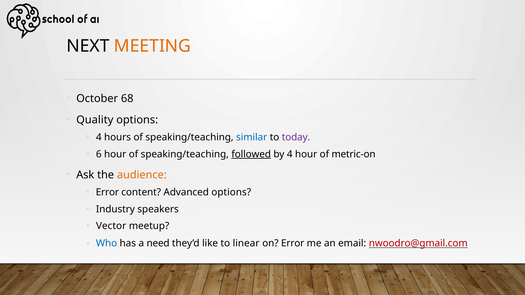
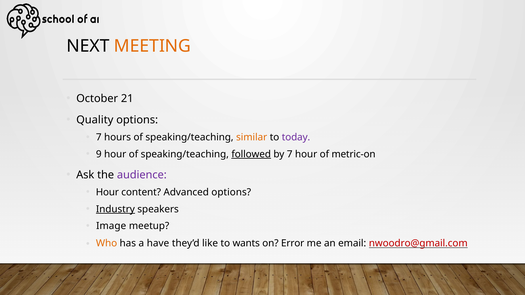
68: 68 -> 21
4 at (99, 137): 4 -> 7
similar colour: blue -> orange
6: 6 -> 9
by 4: 4 -> 7
audience colour: orange -> purple
Error at (107, 192): Error -> Hour
Industry underline: none -> present
Vector: Vector -> Image
Who colour: blue -> orange
need: need -> have
linear: linear -> wants
